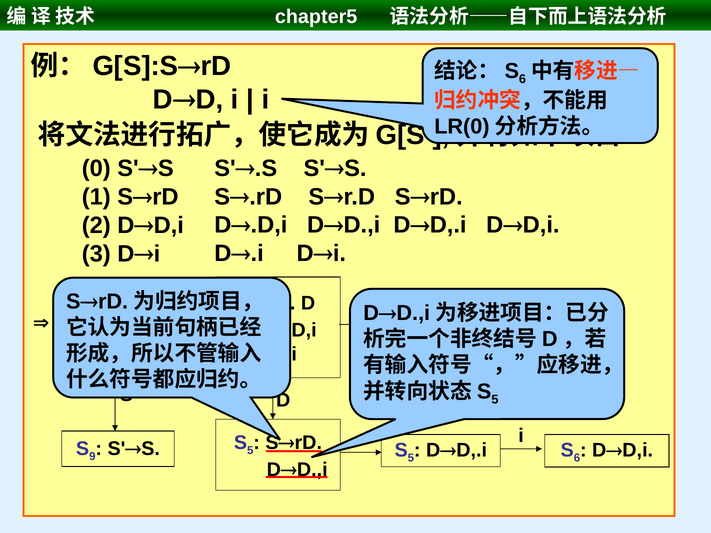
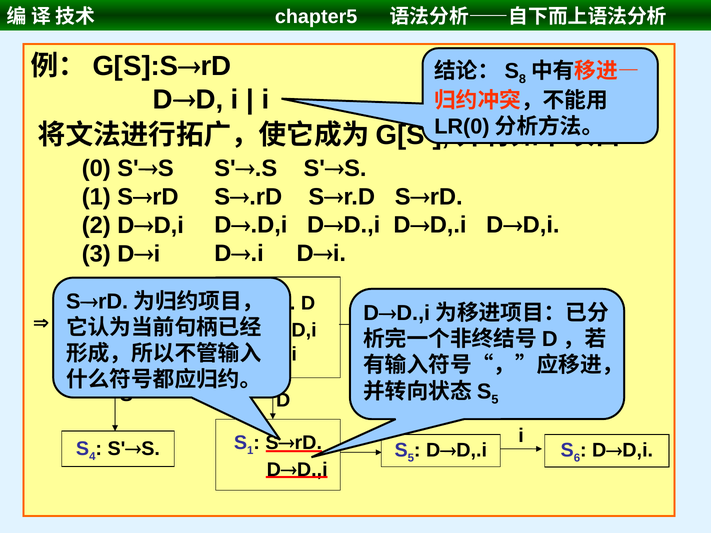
6 at (522, 79): 6 -> 8
5 at (250, 451): 5 -> 1
9 at (92, 457): 9 -> 4
